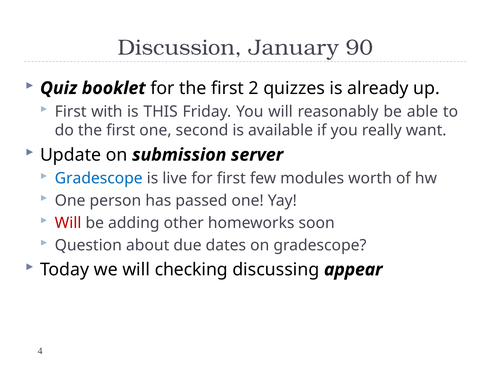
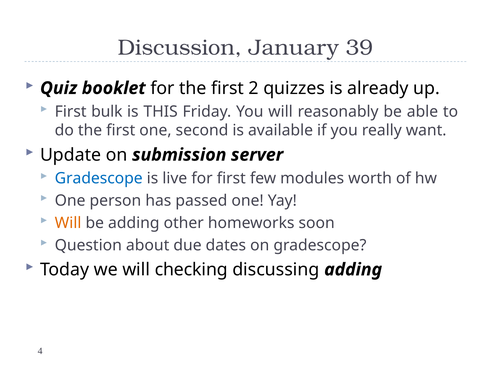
90: 90 -> 39
with: with -> bulk
Will at (68, 222) colour: red -> orange
discussing appear: appear -> adding
